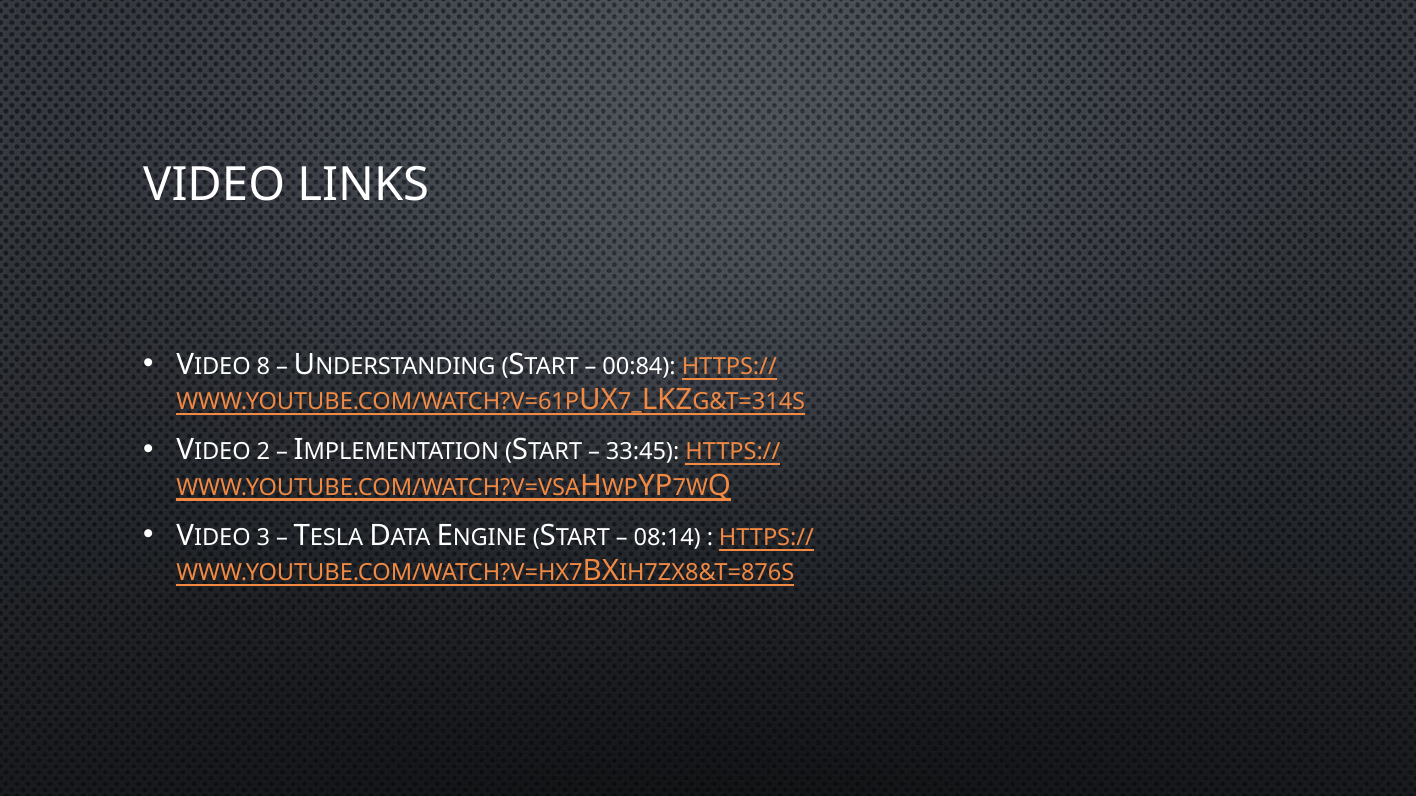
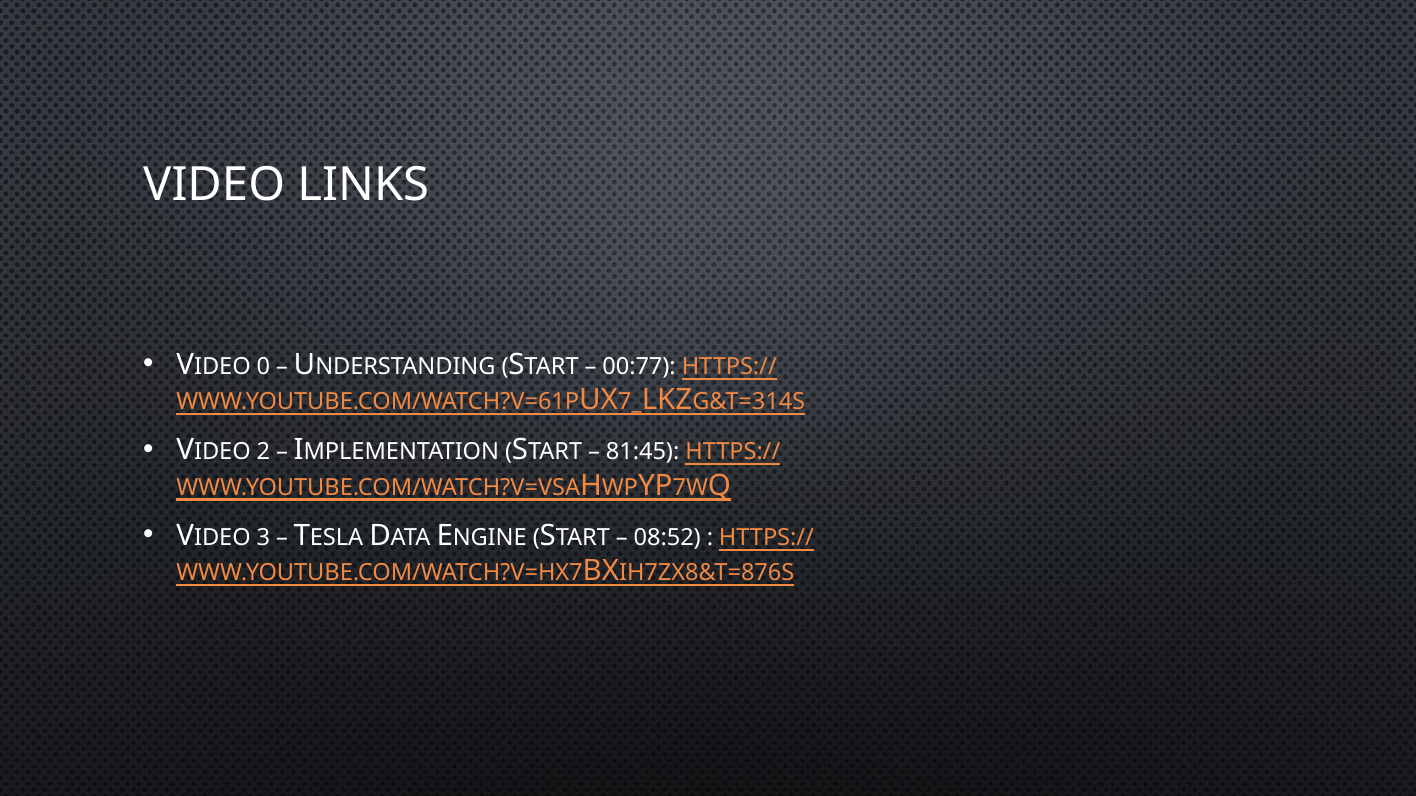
8: 8 -> 0
00:84: 00:84 -> 00:77
33:45: 33:45 -> 81:45
08:14: 08:14 -> 08:52
